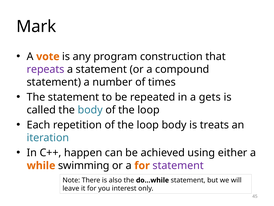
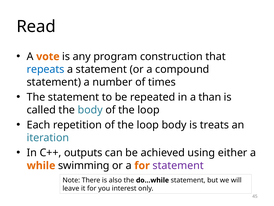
Mark: Mark -> Read
repeats colour: purple -> blue
gets: gets -> than
happen: happen -> outputs
